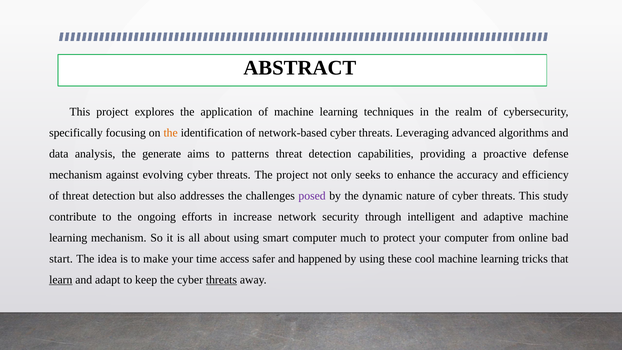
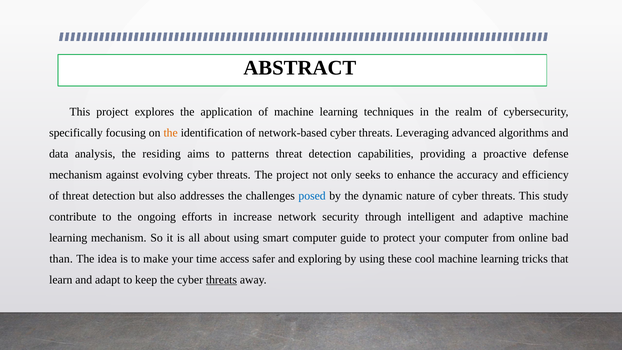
generate: generate -> residing
posed colour: purple -> blue
much: much -> guide
start: start -> than
happened: happened -> exploring
learn underline: present -> none
